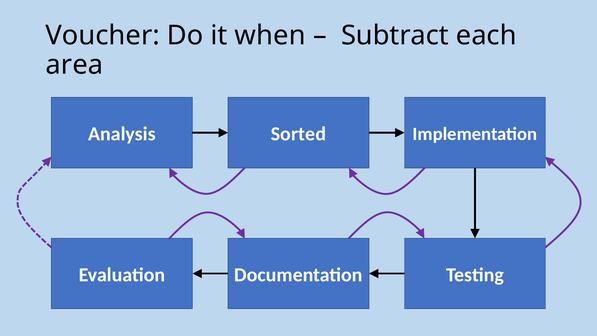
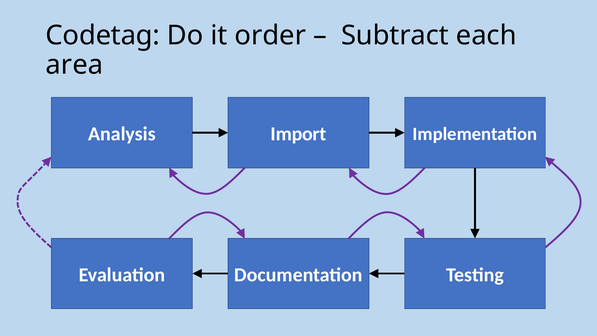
Voucher: Voucher -> Codetag
when: when -> order
Sorted: Sorted -> Import
